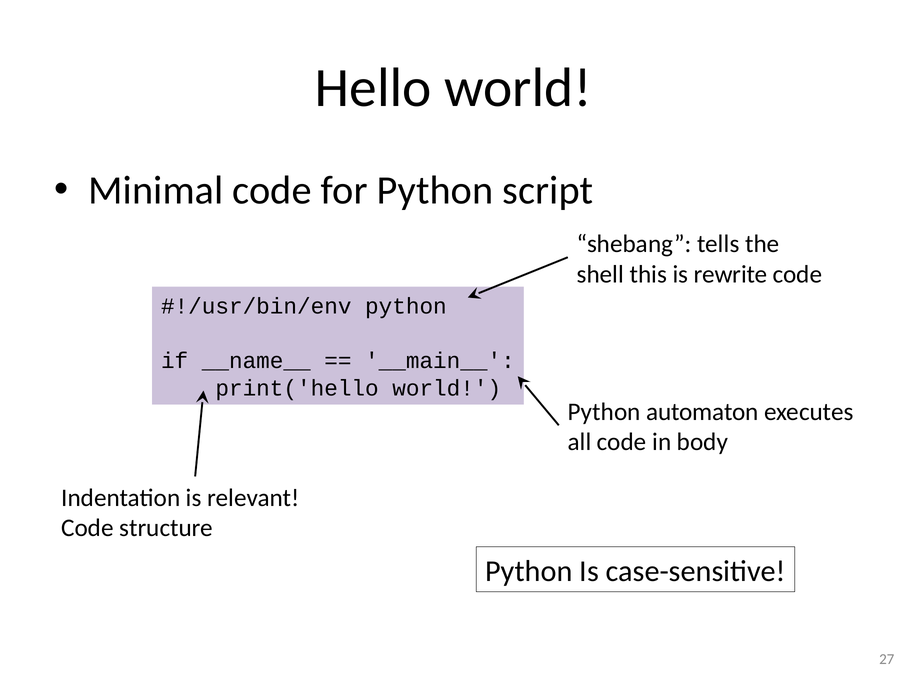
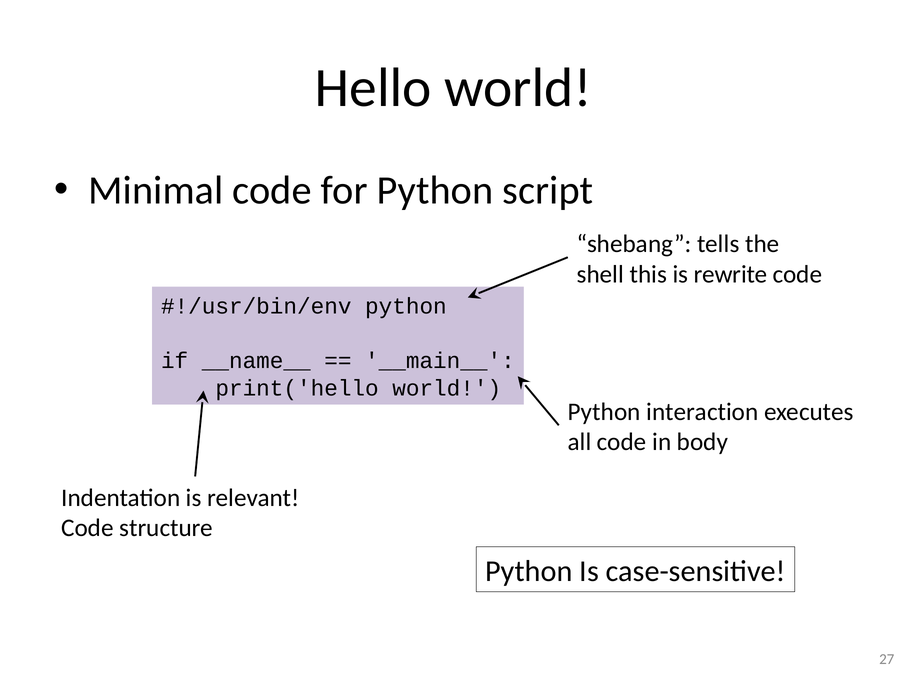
automaton: automaton -> interaction
